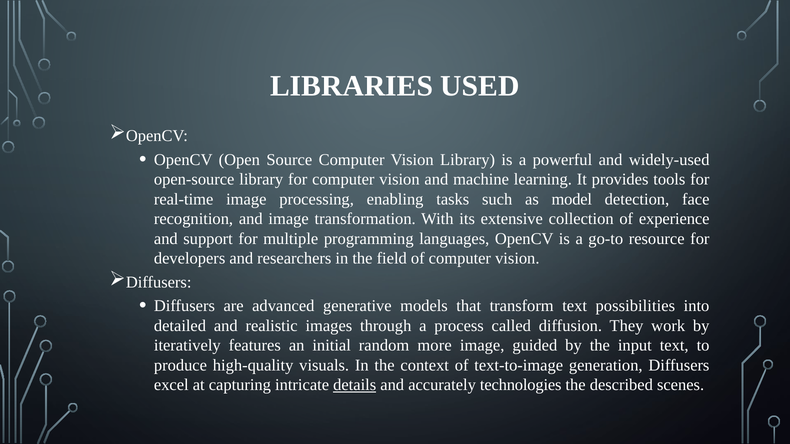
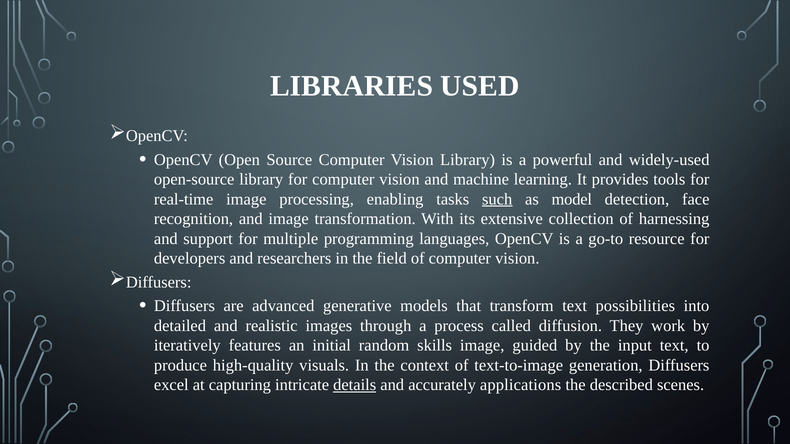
such underline: none -> present
experience: experience -> harnessing
more: more -> skills
technologies: technologies -> applications
